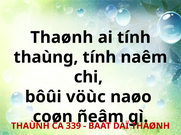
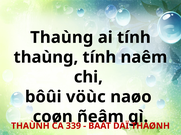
Thaønh at (62, 38): Thaønh -> Thaùng
